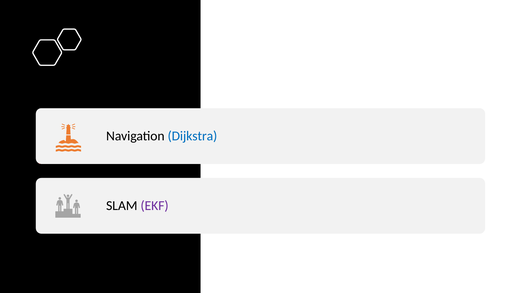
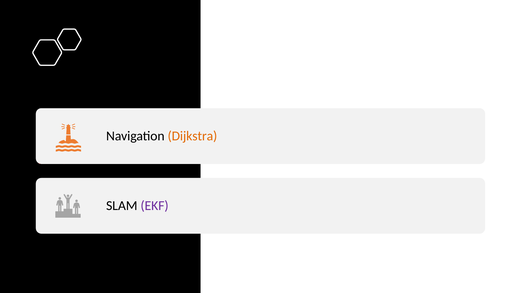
Dijkstra at (192, 136) colour: blue -> orange
